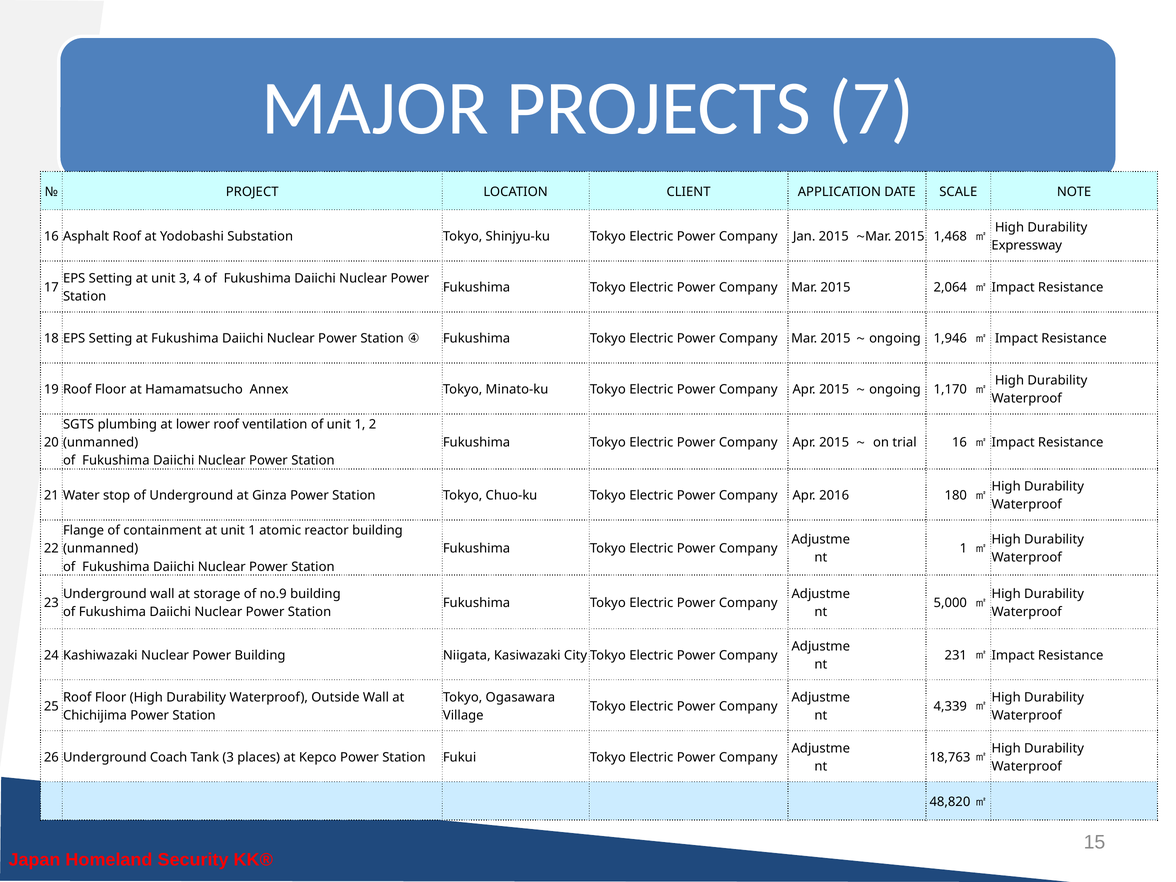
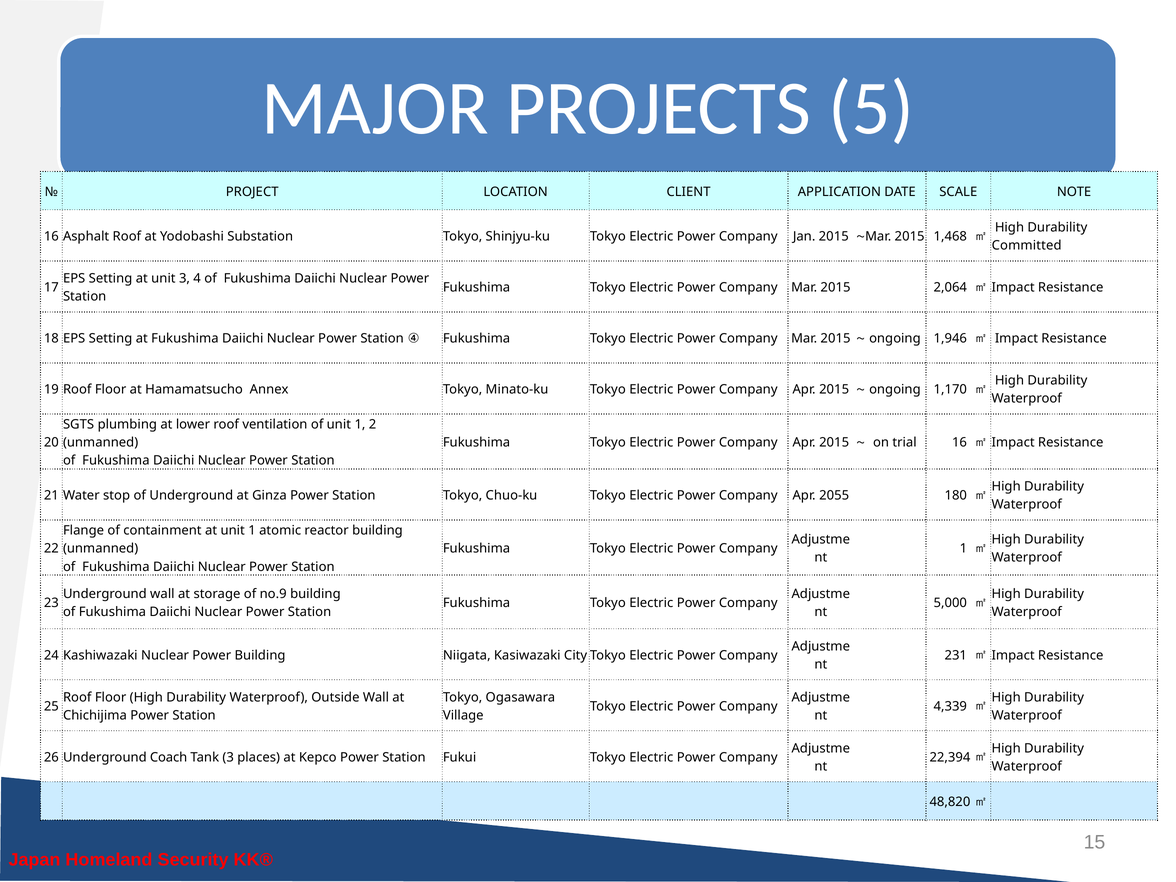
7: 7 -> 5
Expressway: Expressway -> Committed
2016: 2016 -> 2055
18,763: 18,763 -> 22,394
